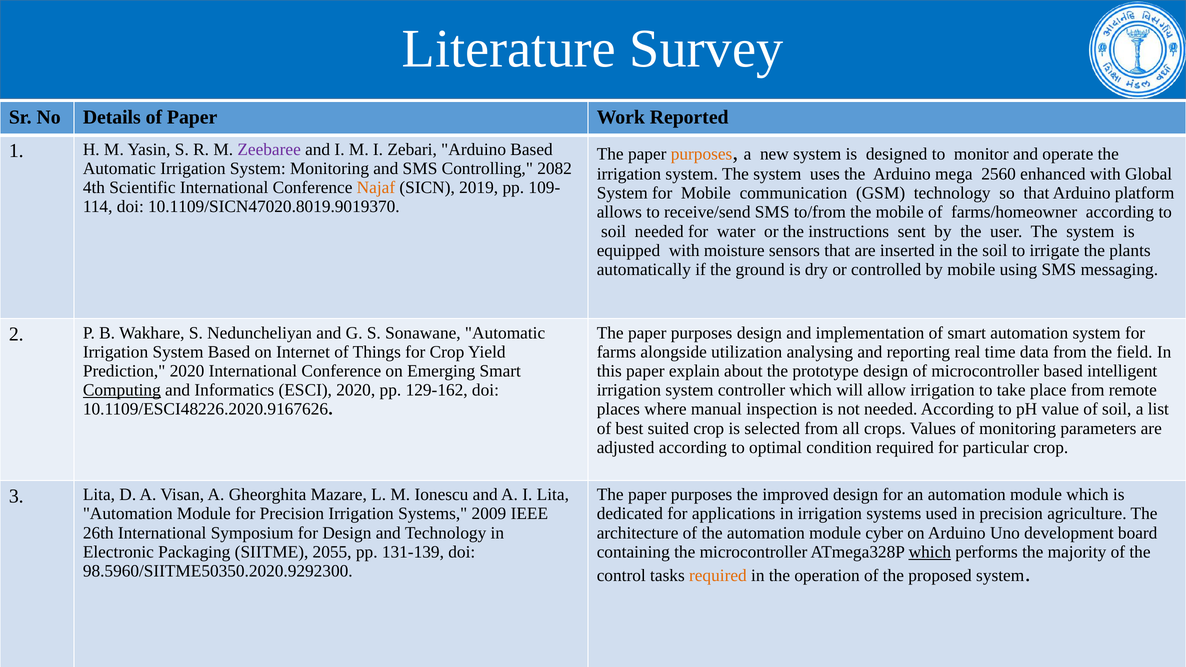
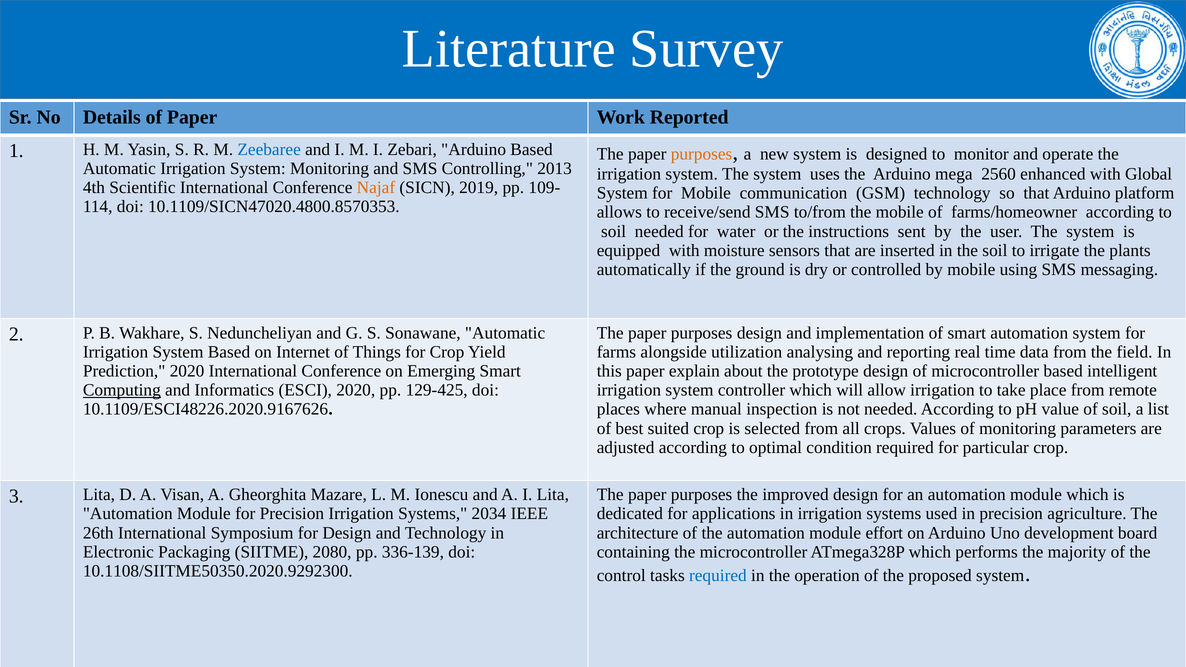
Zeebaree colour: purple -> blue
2082: 2082 -> 2013
10.1109/SICN47020.8019.9019370: 10.1109/SICN47020.8019.9019370 -> 10.1109/SICN47020.4800.8570353
129-162: 129-162 -> 129-425
2009: 2009 -> 2034
cyber: cyber -> effort
2055: 2055 -> 2080
131-139: 131-139 -> 336-139
which at (930, 552) underline: present -> none
98.5960/SIITME50350.2020.9292300: 98.5960/SIITME50350.2020.9292300 -> 10.1108/SIITME50350.2020.9292300
required at (718, 576) colour: orange -> blue
